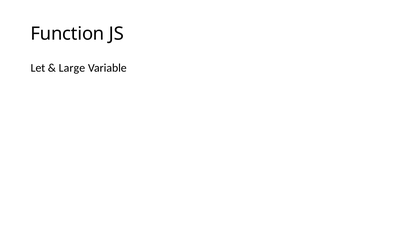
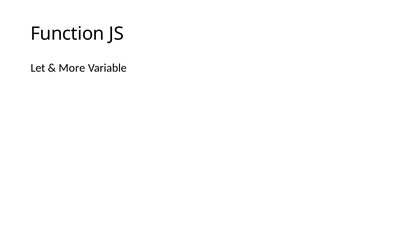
Large: Large -> More
